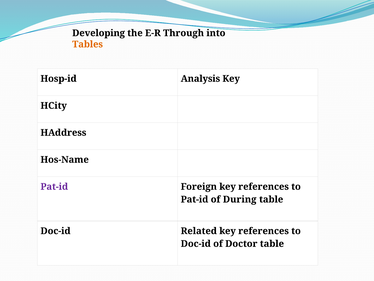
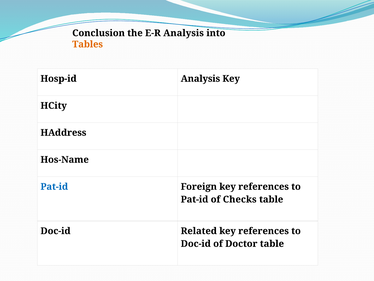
Developing: Developing -> Conclusion
E-R Through: Through -> Analysis
Pat-id at (54, 186) colour: purple -> blue
During: During -> Checks
